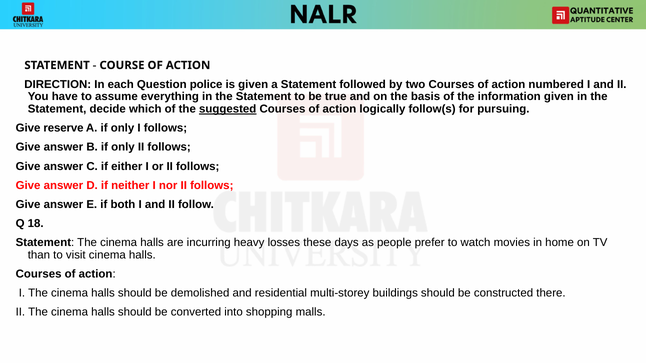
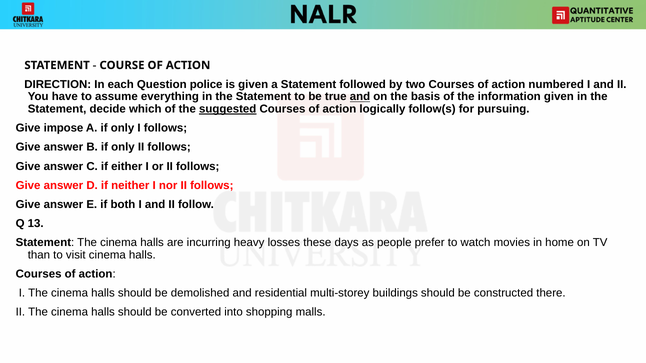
and at (360, 97) underline: none -> present
reserve: reserve -> impose
18: 18 -> 13
